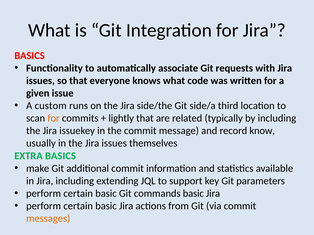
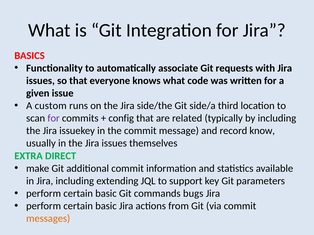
for at (54, 118) colour: orange -> purple
lightly: lightly -> config
EXTRA BASICS: BASICS -> DIRECT
commands basic: basic -> bugs
